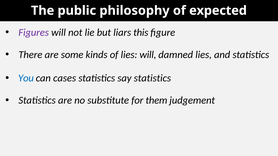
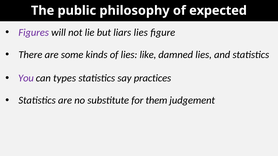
liars this: this -> lies
lies will: will -> like
You colour: blue -> purple
cases: cases -> types
say statistics: statistics -> practices
